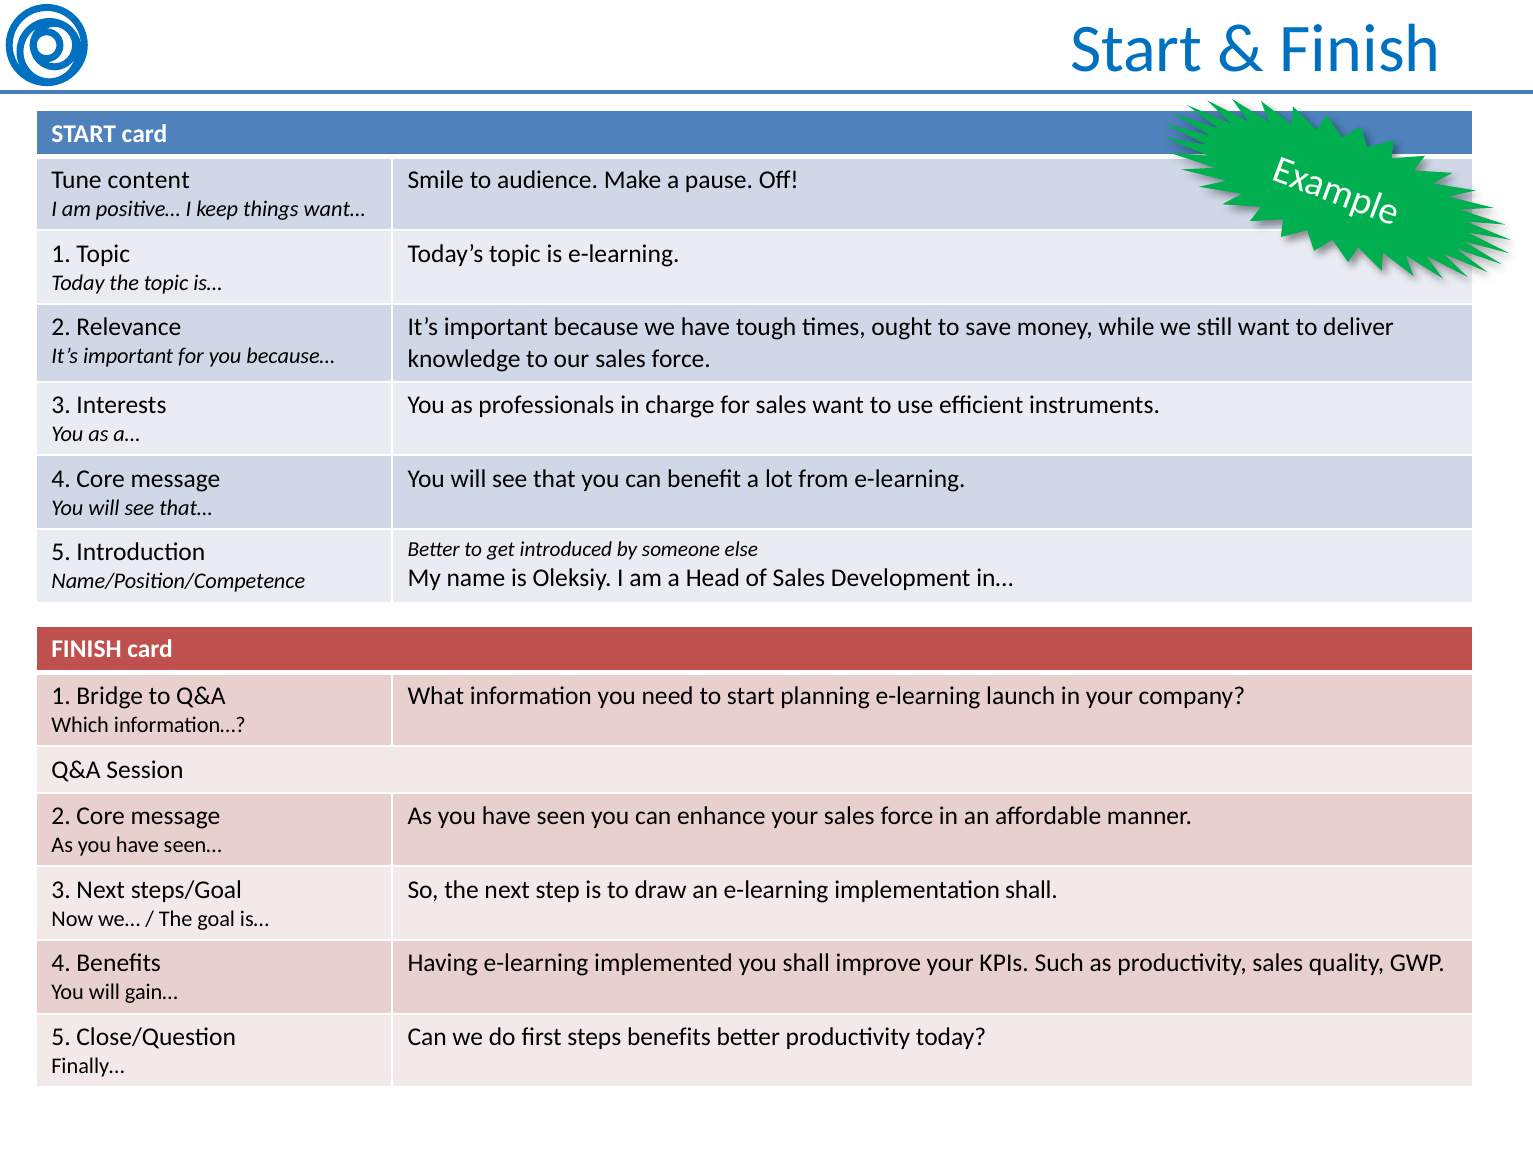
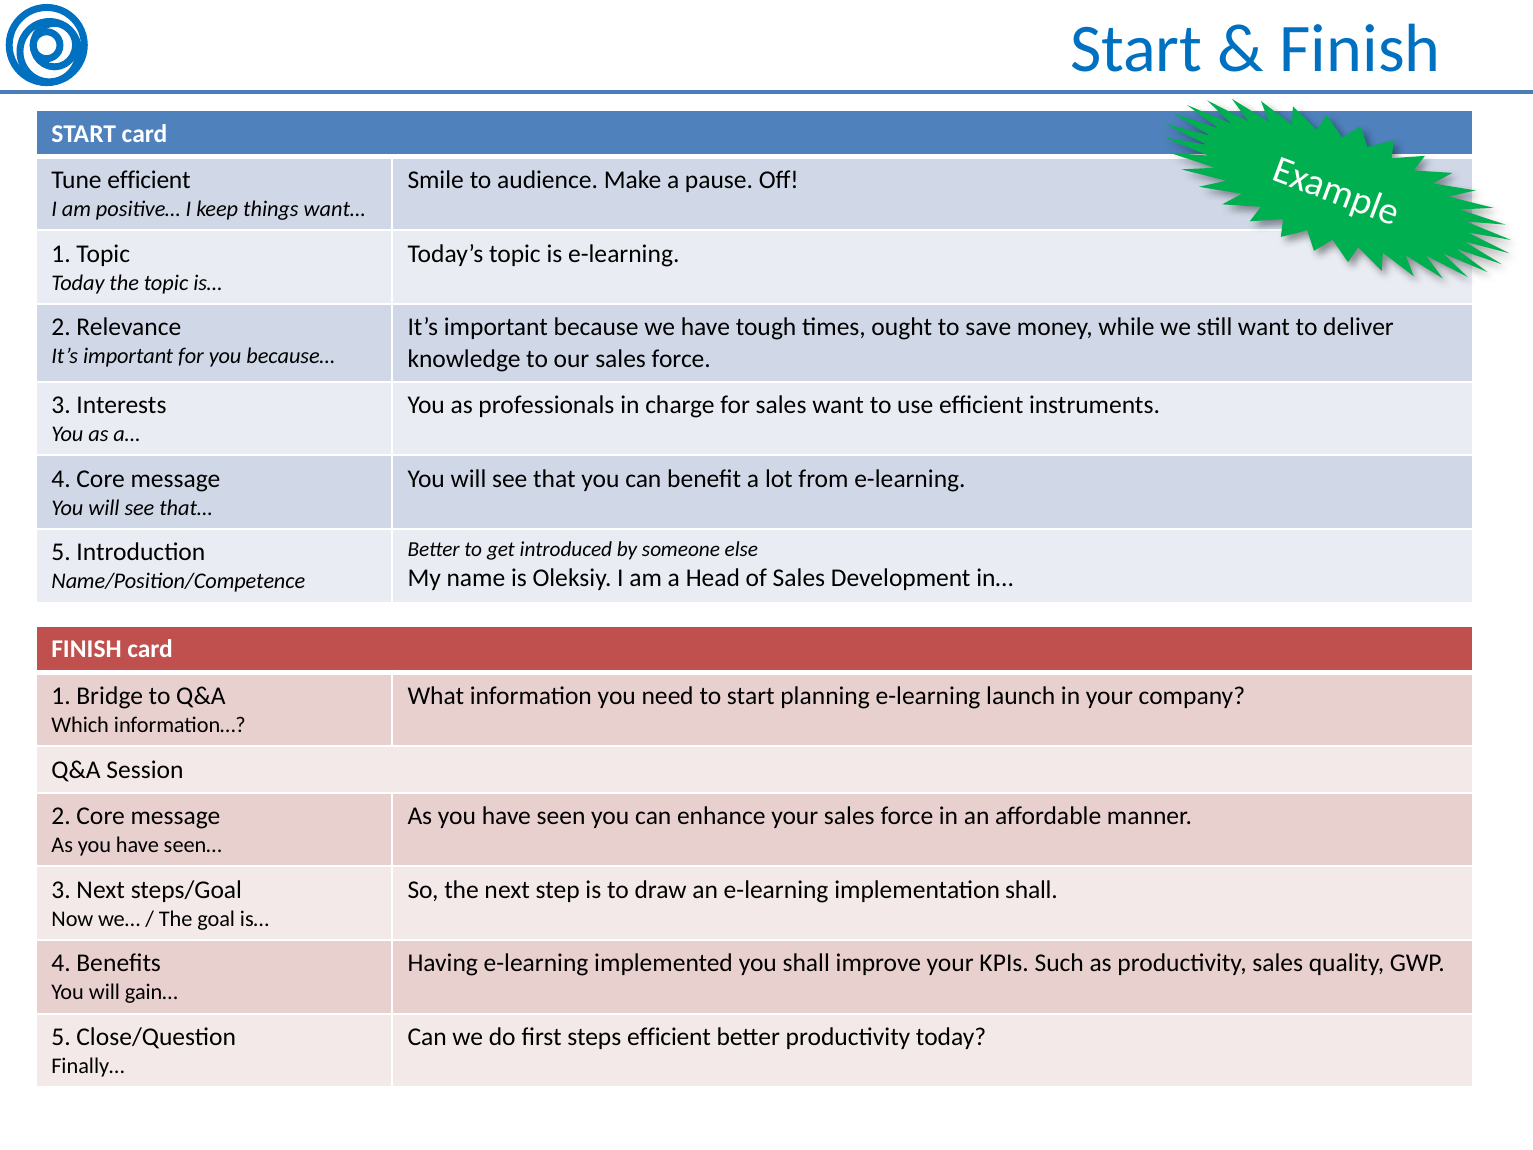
Tune content: content -> efficient
steps benefits: benefits -> efficient
